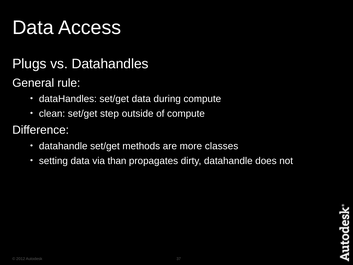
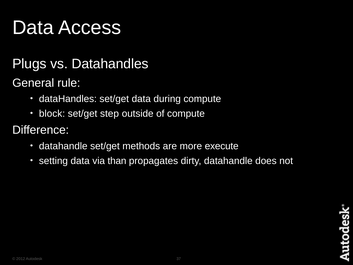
clean: clean -> block
classes: classes -> execute
